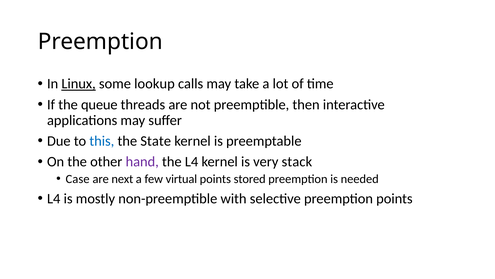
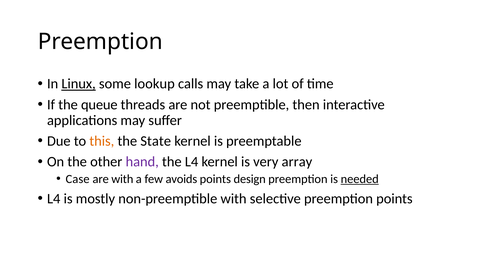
this colour: blue -> orange
stack: stack -> array
are next: next -> with
virtual: virtual -> avoids
stored: stored -> design
needed underline: none -> present
